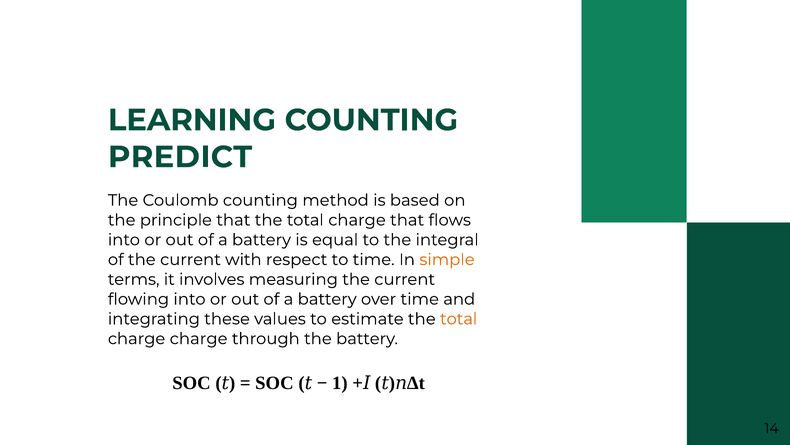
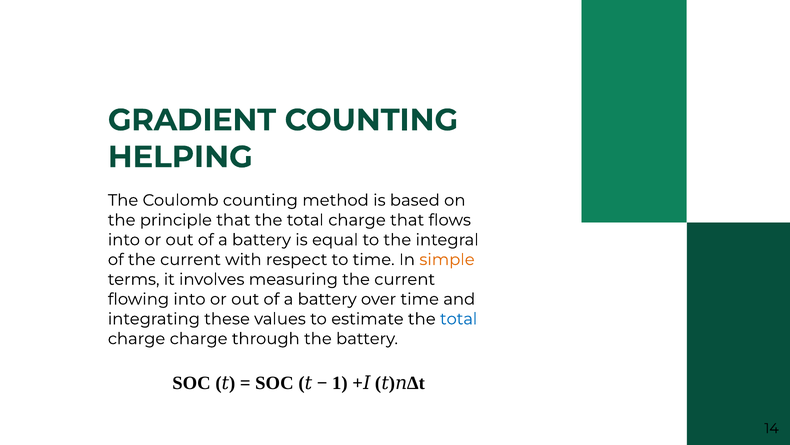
LEARNING: LEARNING -> GRADIENT
PREDICT: PREDICT -> HELPING
total at (459, 319) colour: orange -> blue
